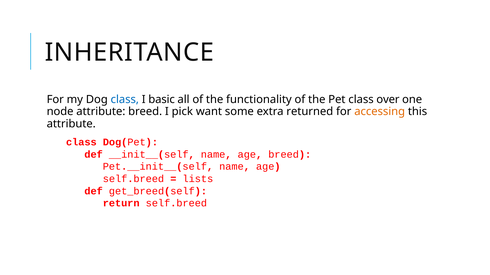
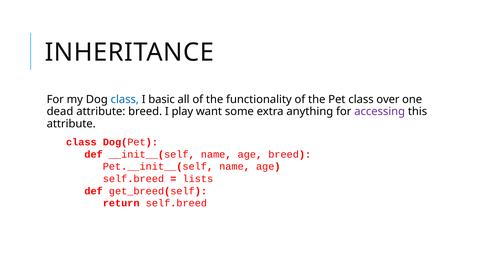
node: node -> dead
pick: pick -> play
returned: returned -> anything
accessing colour: orange -> purple
